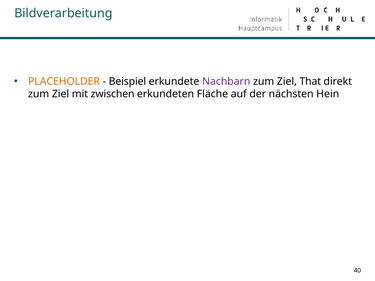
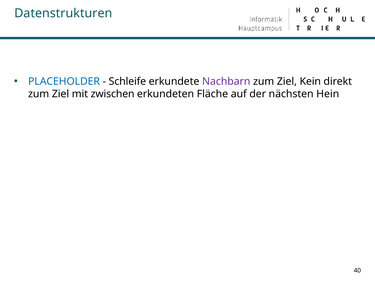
Bildverarbeitung: Bildverarbeitung -> Datenstrukturen
PLACEHOLDER colour: orange -> blue
Beispiel: Beispiel -> Schleife
That: That -> Kein
